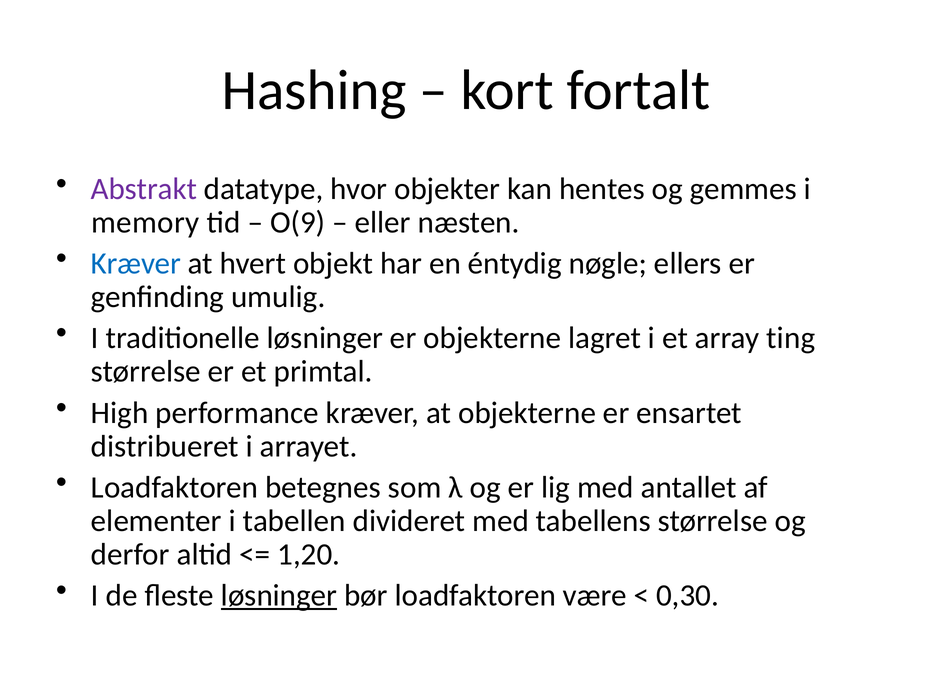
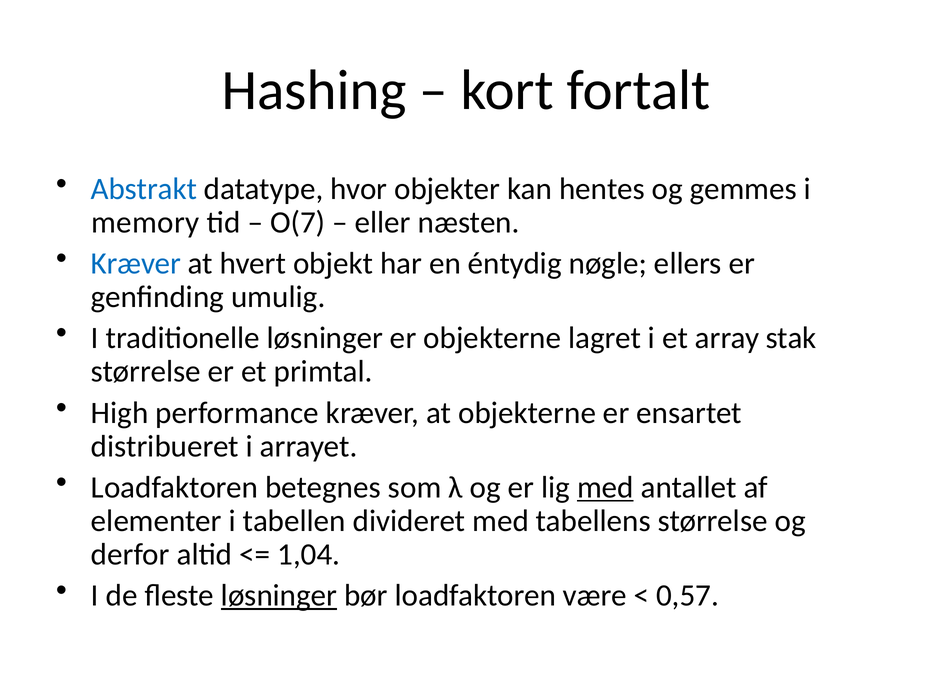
Abstrakt colour: purple -> blue
O(9: O(9 -> O(7
ting: ting -> stak
med at (605, 487) underline: none -> present
1,20: 1,20 -> 1,04
0,30: 0,30 -> 0,57
